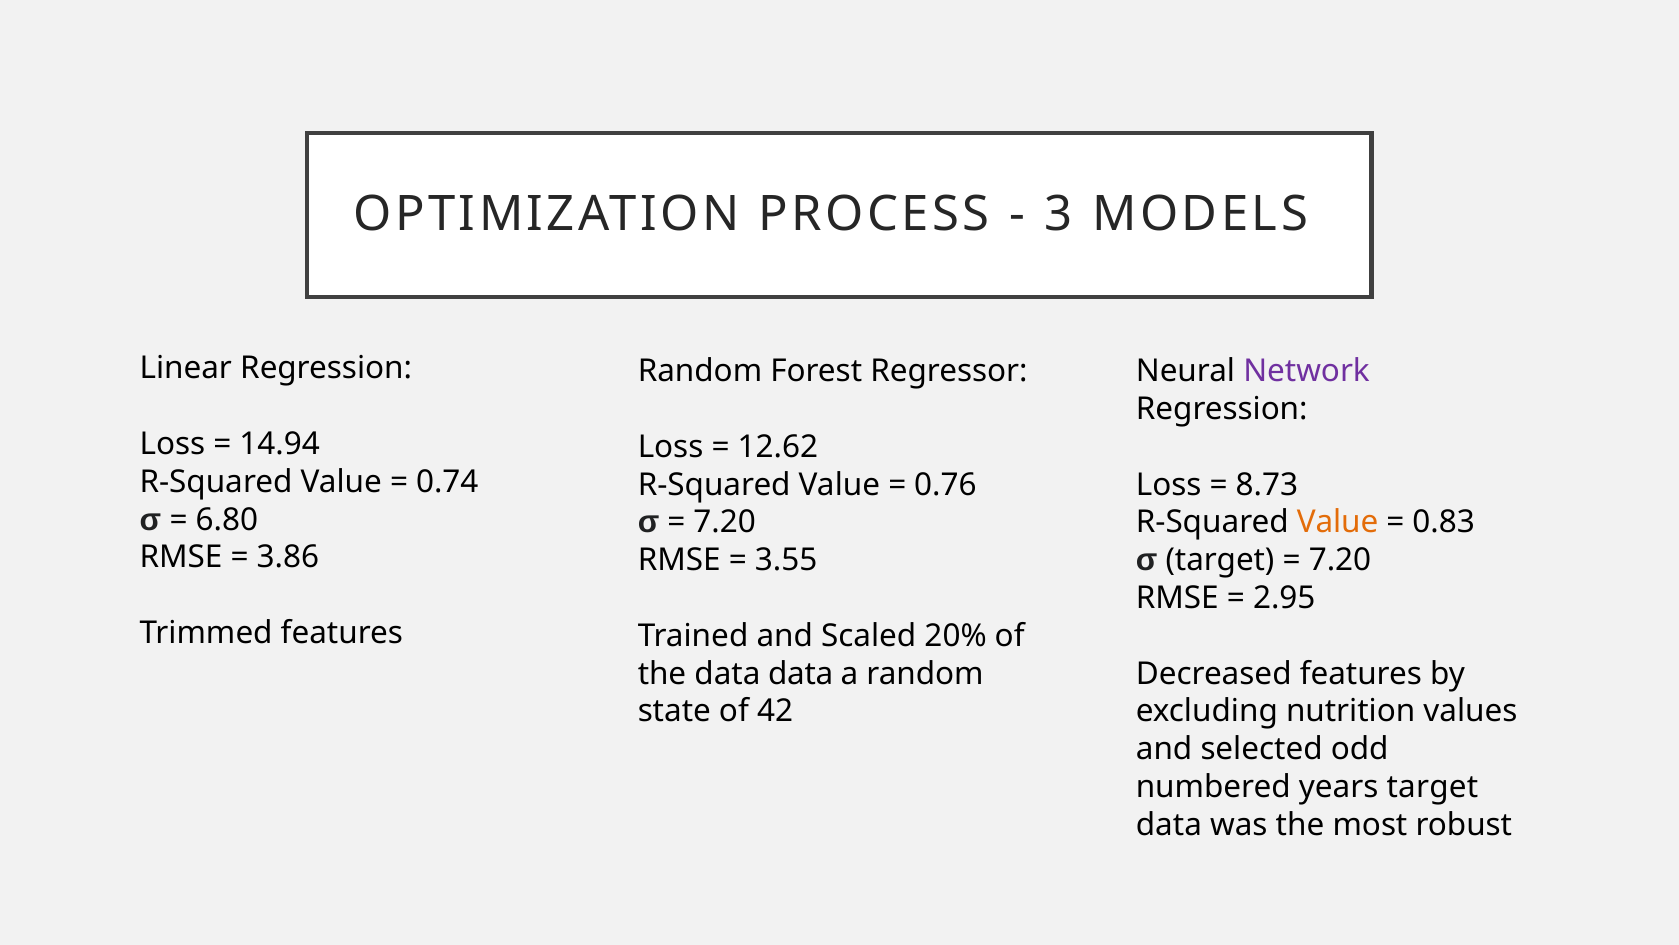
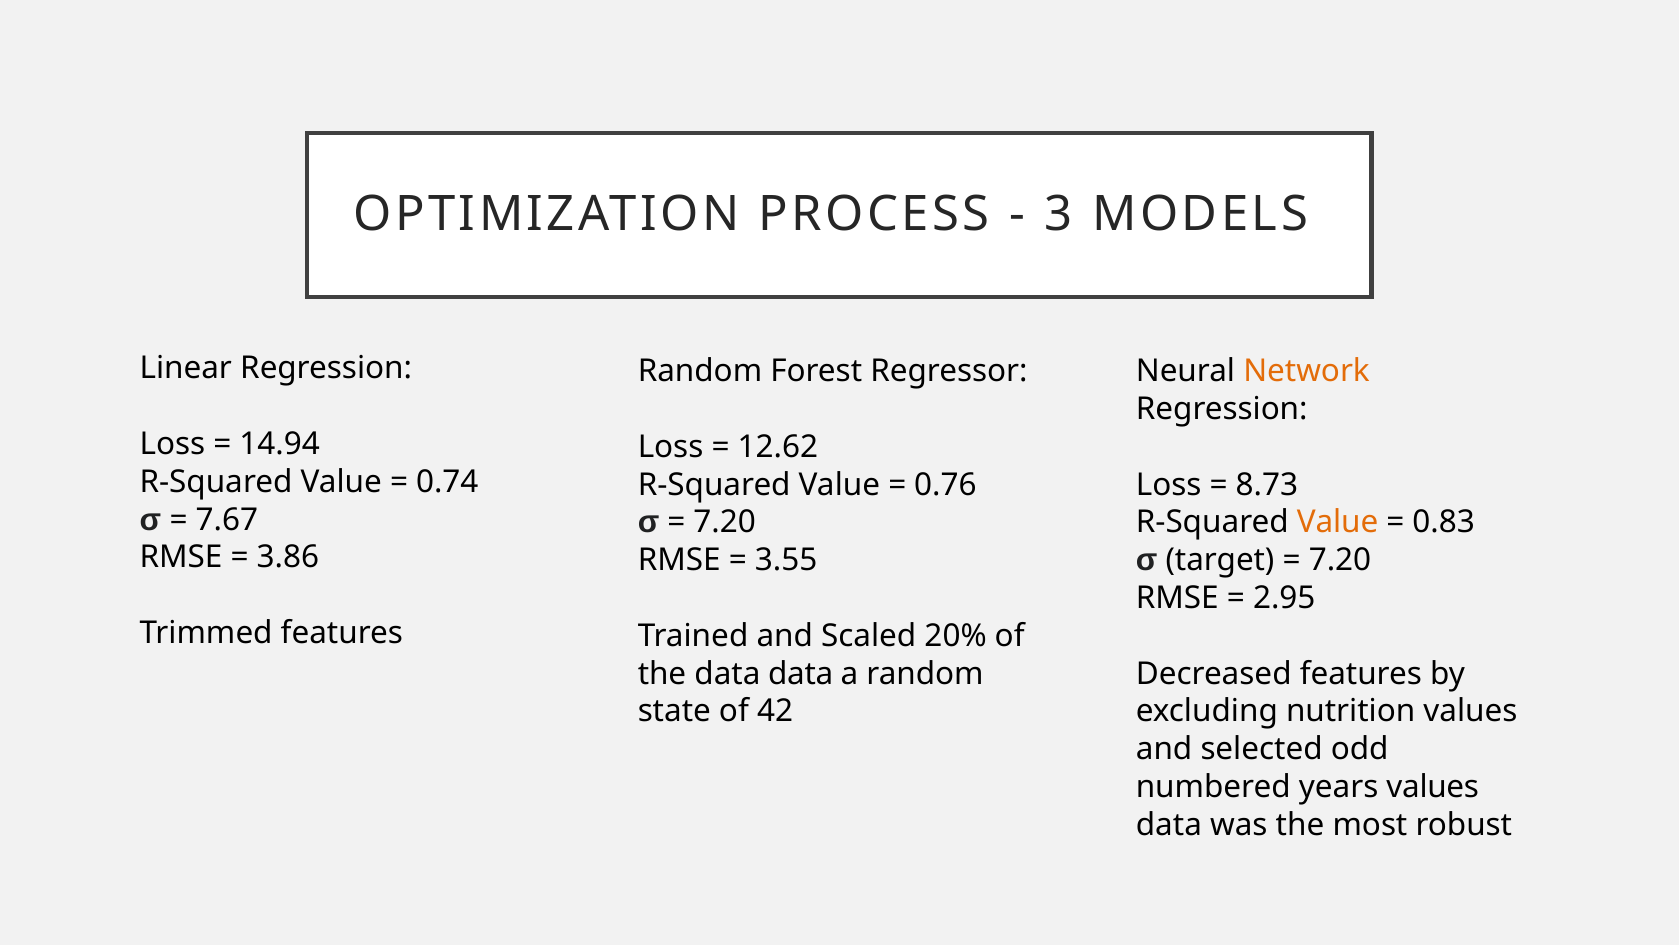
Network colour: purple -> orange
6.80: 6.80 -> 7.67
years target: target -> values
